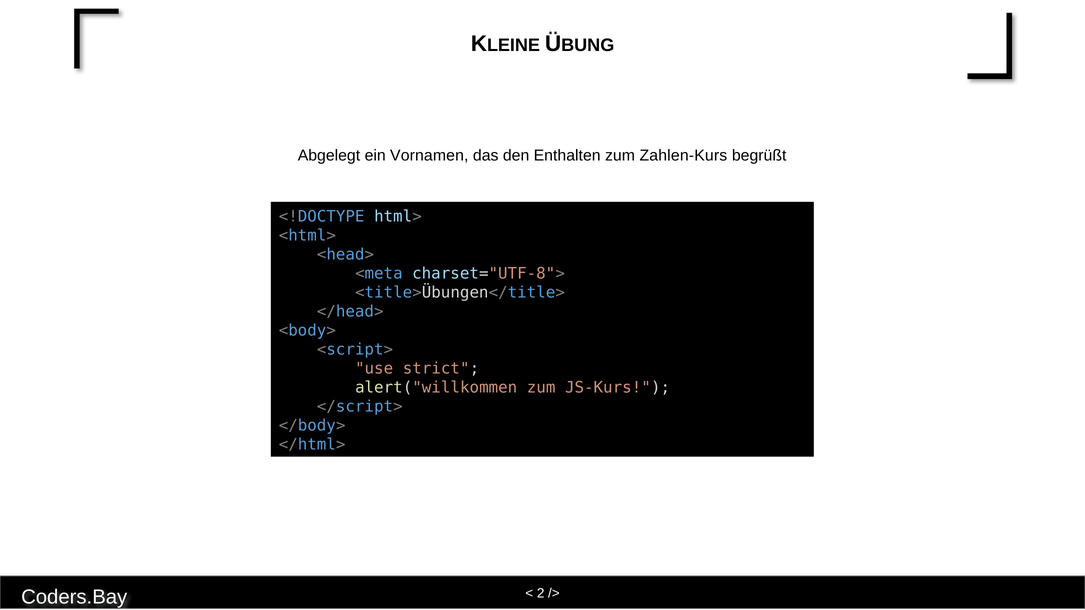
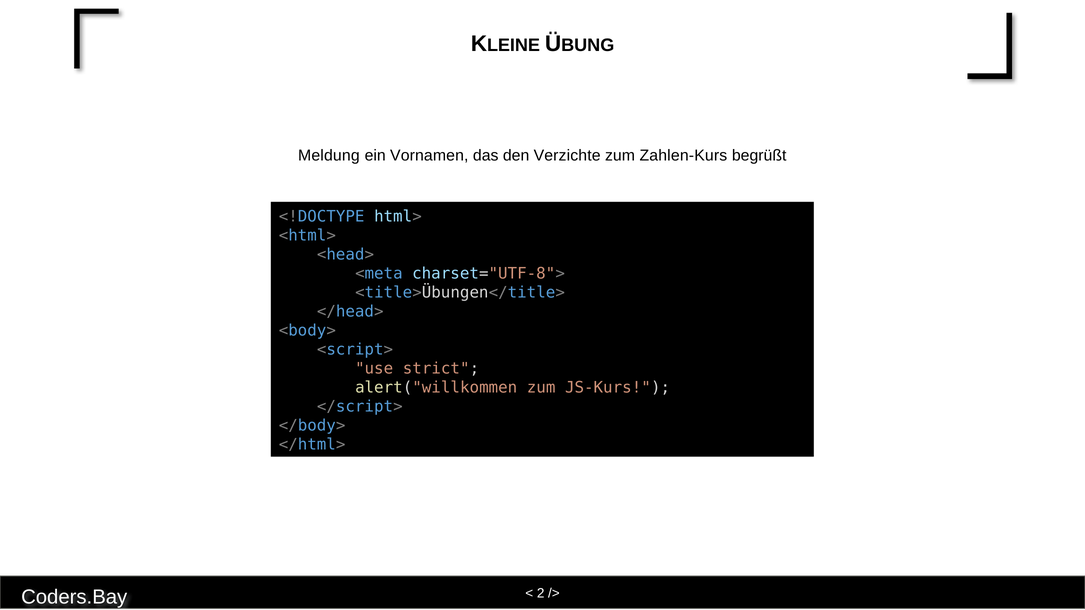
Abgelegt: Abgelegt -> Meldung
Enthalten: Enthalten -> Verzichte
